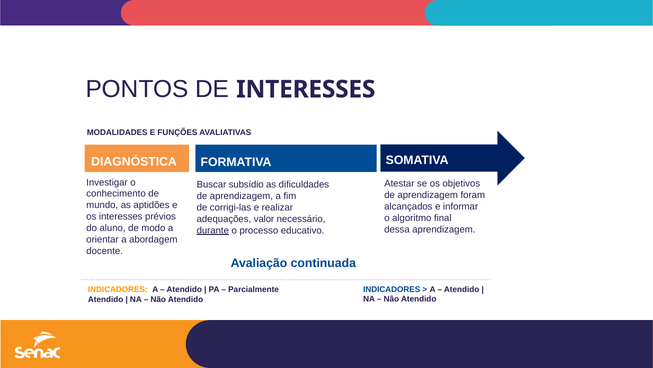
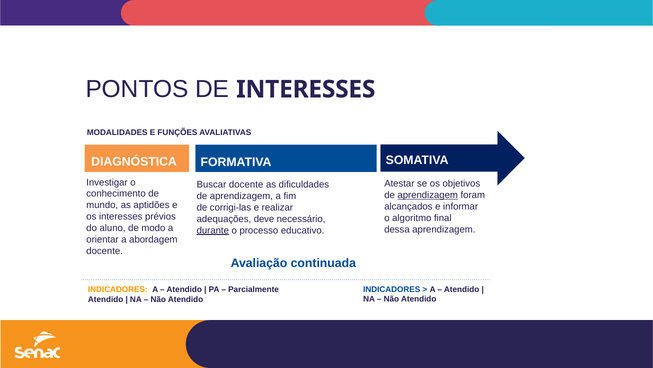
Buscar subsídio: subsídio -> docente
aprendizagem at (428, 195) underline: none -> present
valor: valor -> deve
